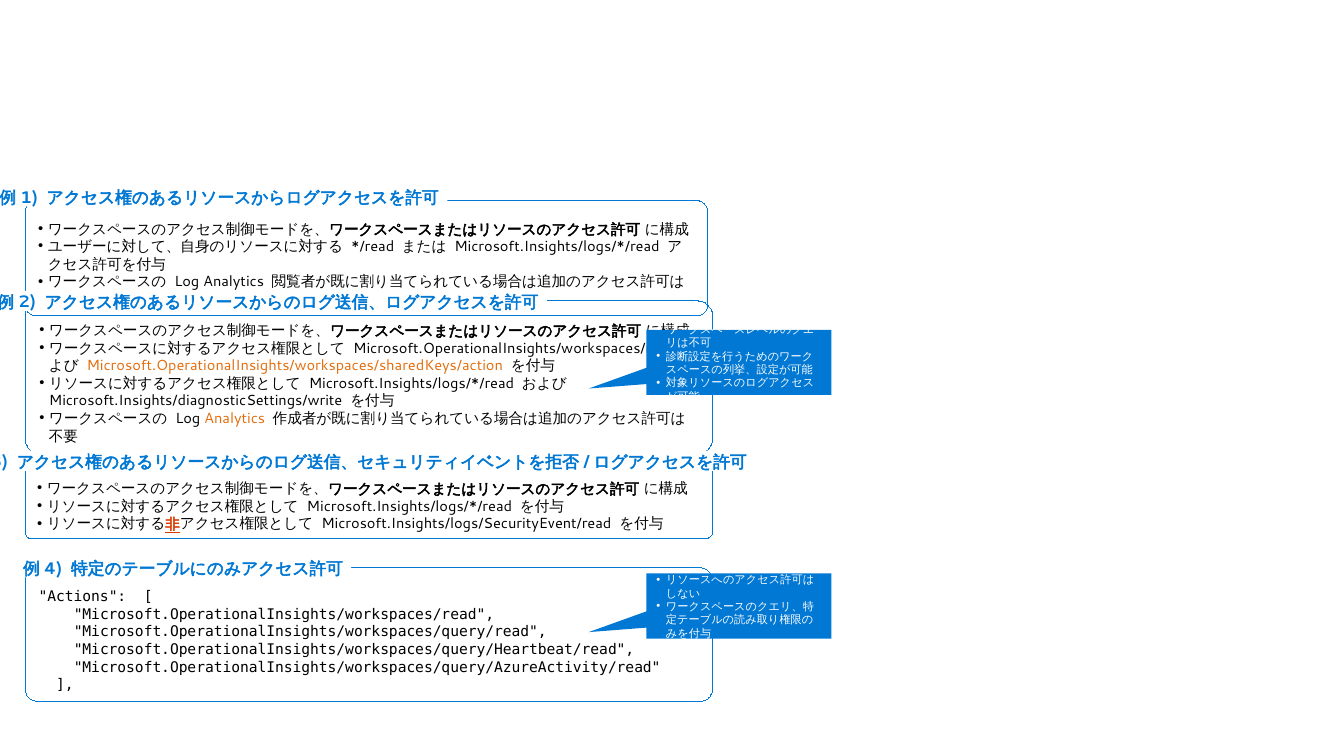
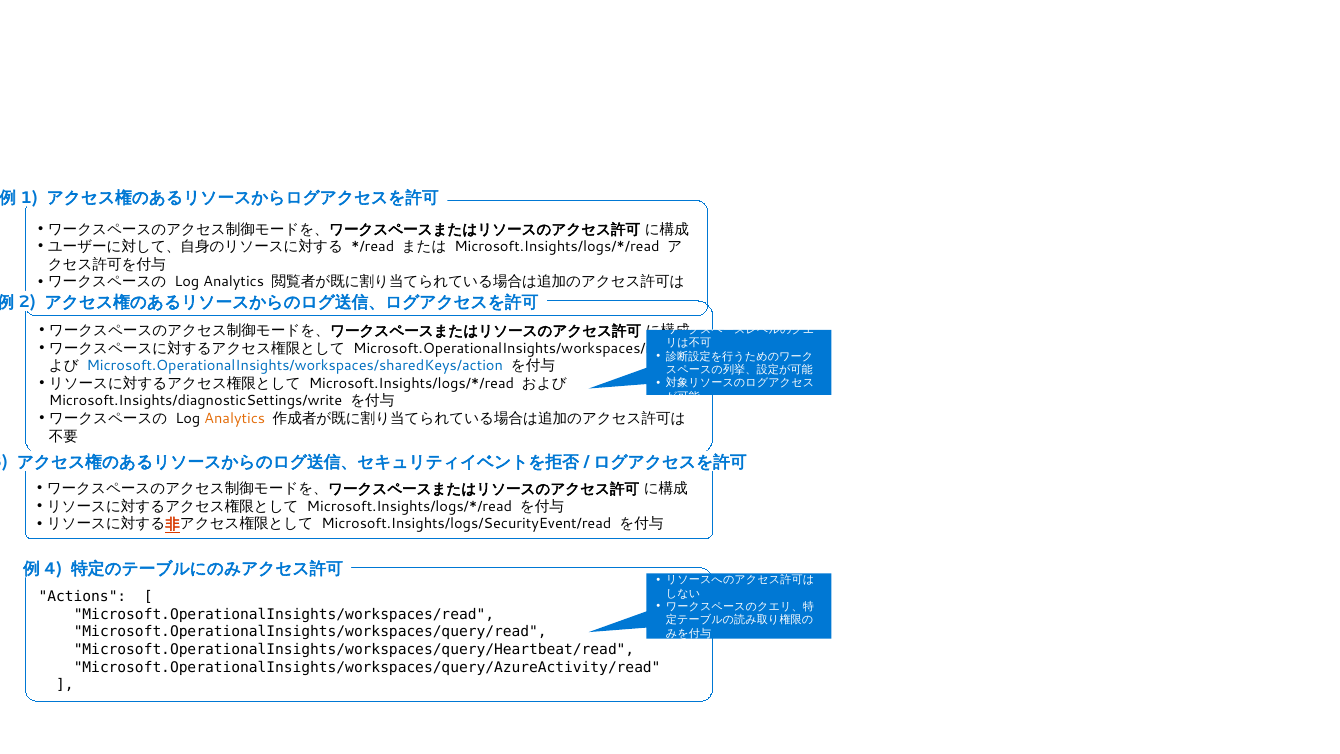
Microsoft.OperationalInsights/workspaces/sharedKeys/action colour: orange -> blue
